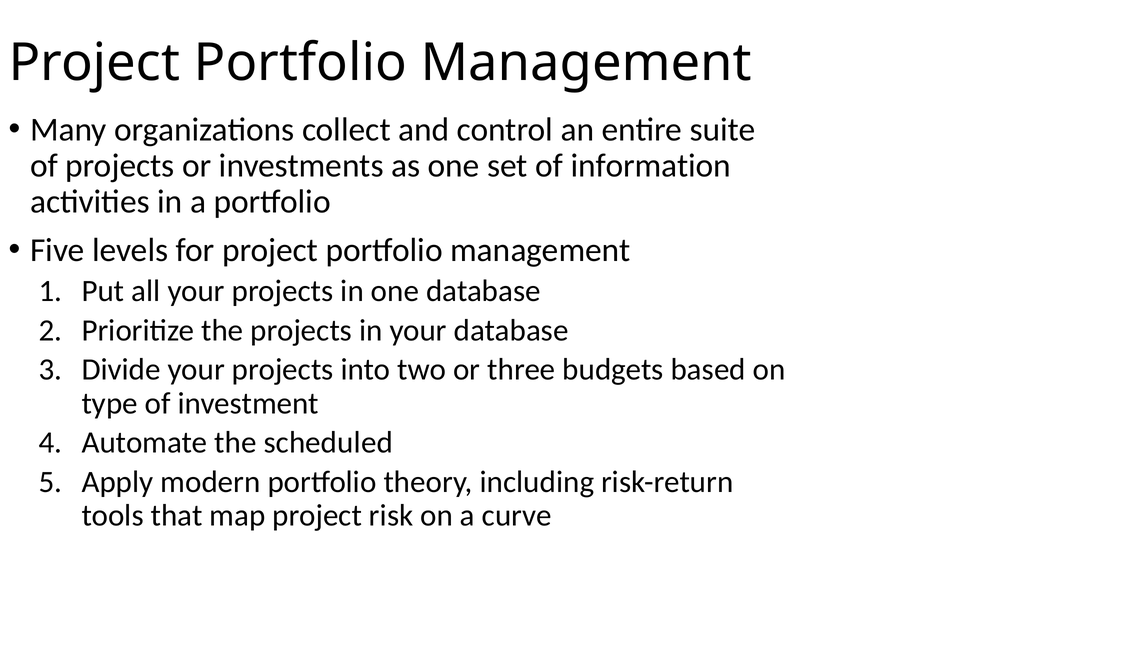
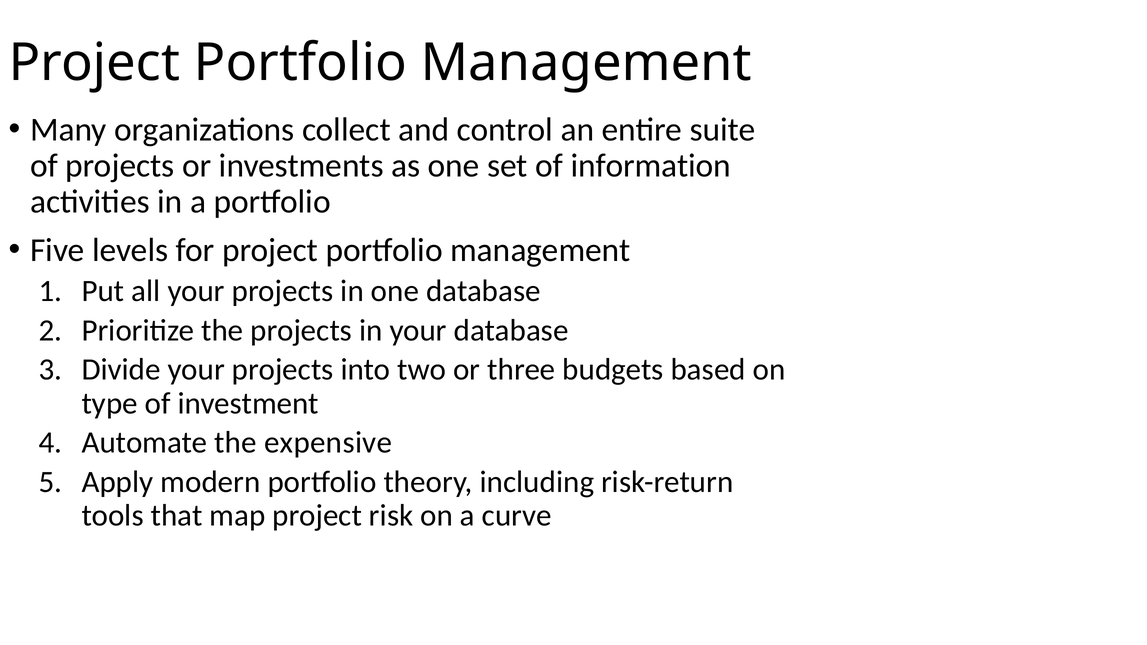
scheduled: scheduled -> expensive
